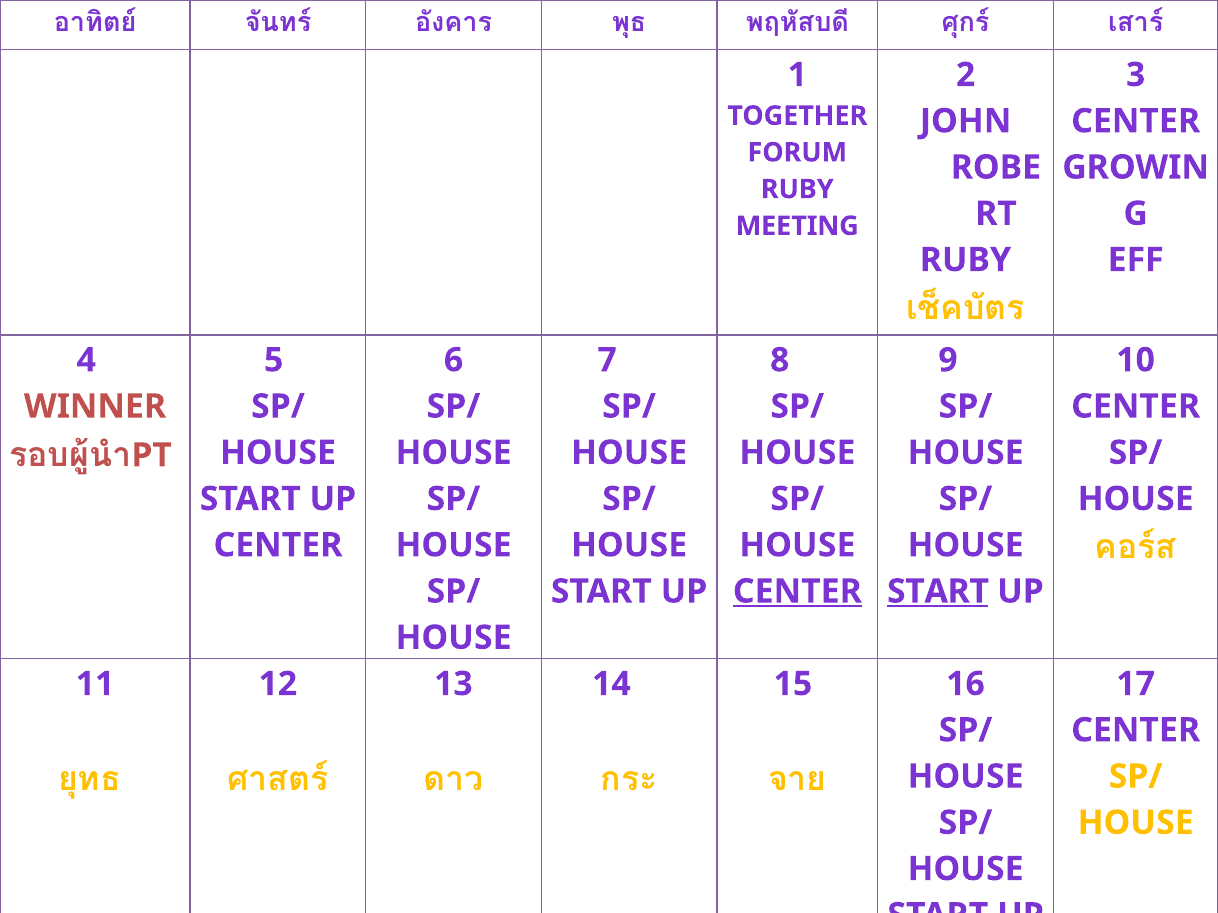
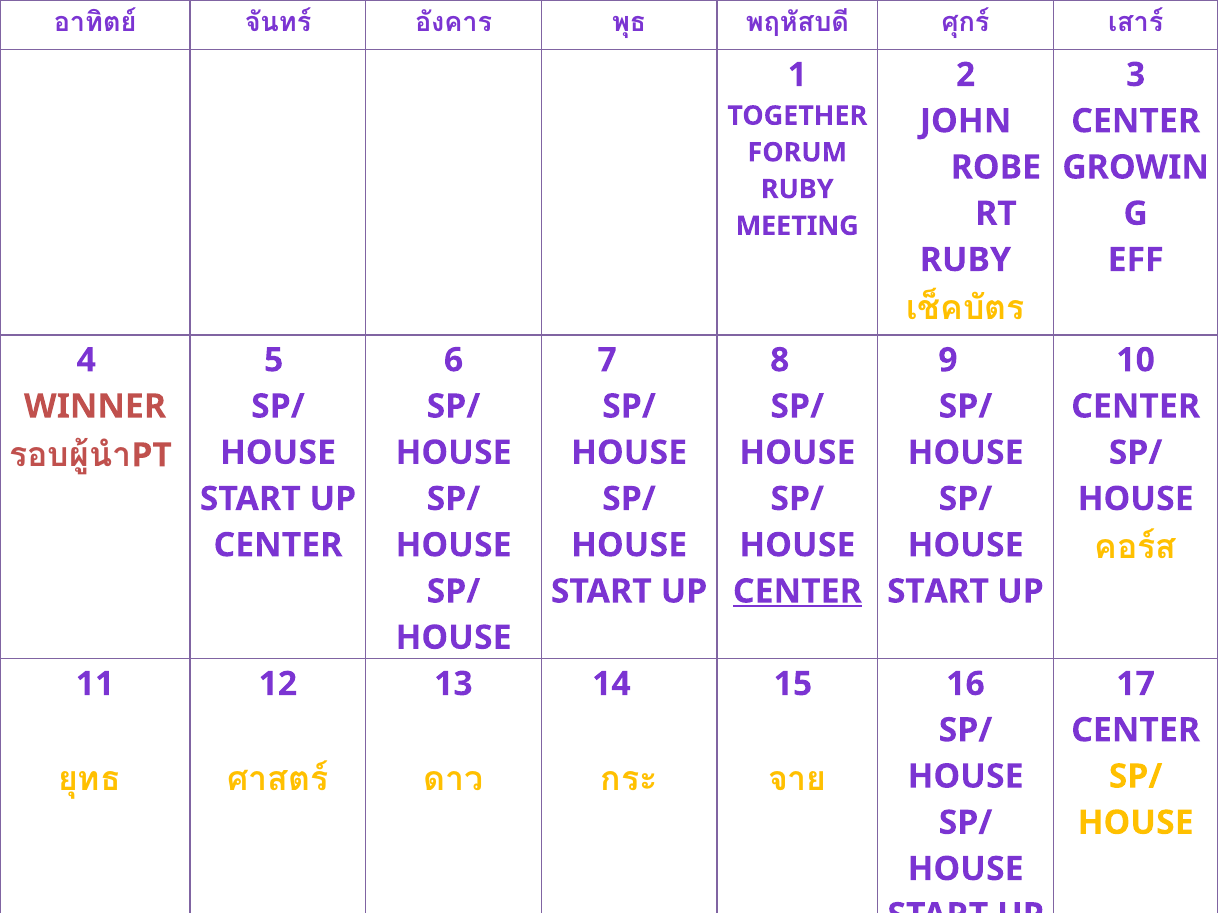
START at (938, 592) underline: present -> none
